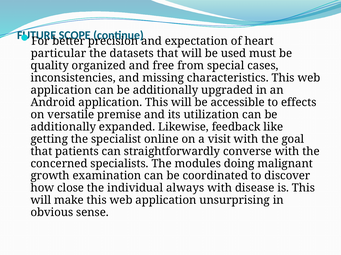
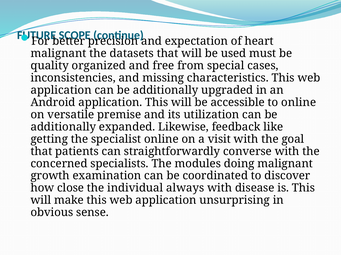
particular at (59, 54): particular -> malignant
to effects: effects -> online
